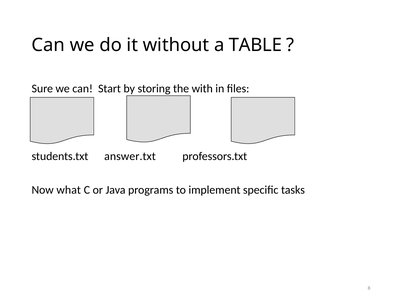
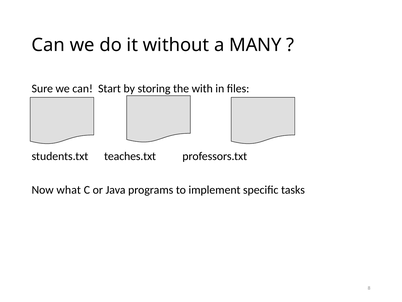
TABLE: TABLE -> MANY
answer.txt: answer.txt -> teaches.txt
